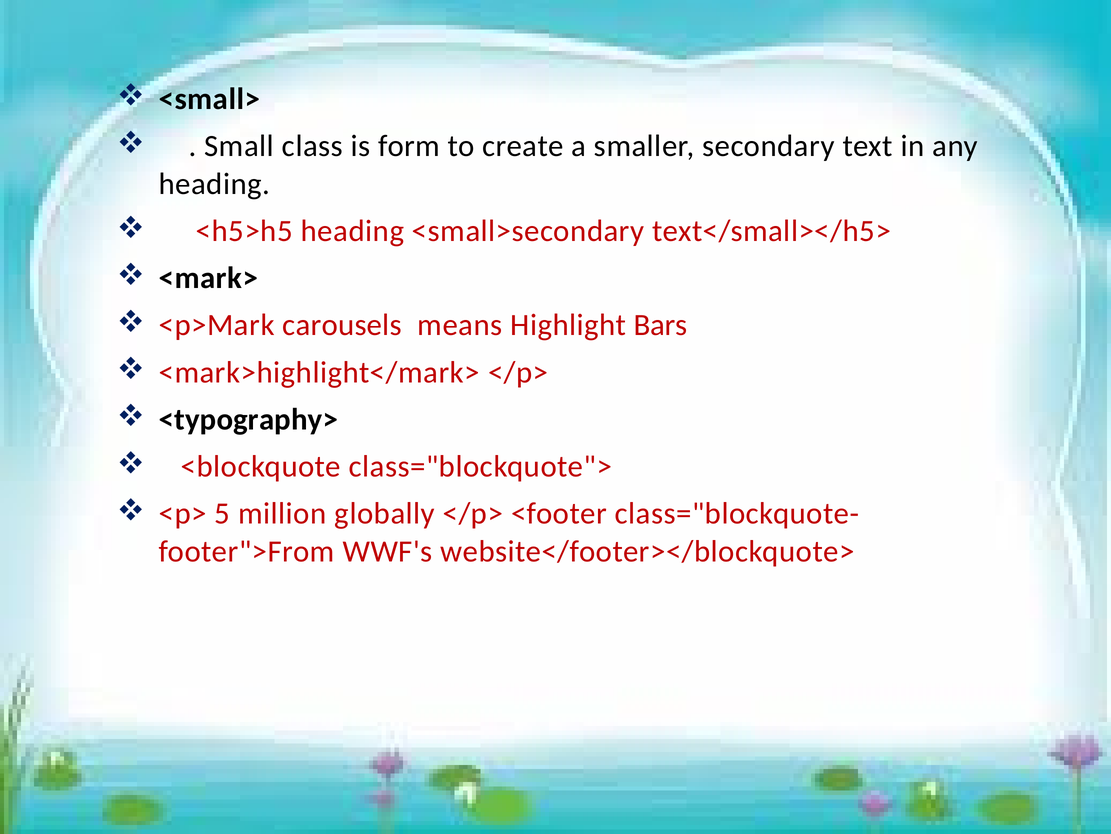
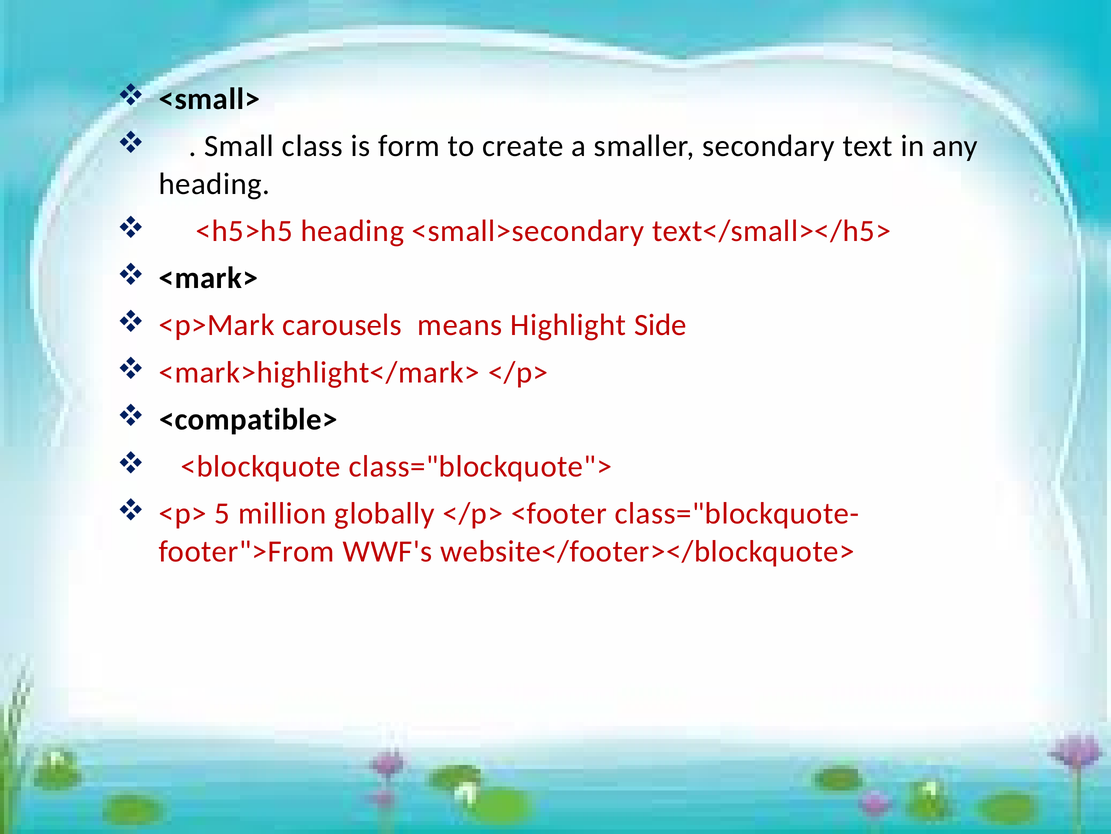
Bars: Bars -> Side
<typography>: <typography> -> <compatible>
